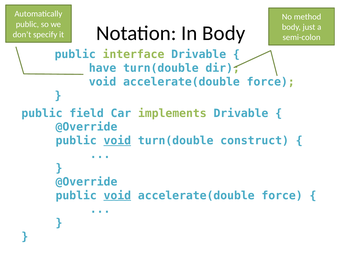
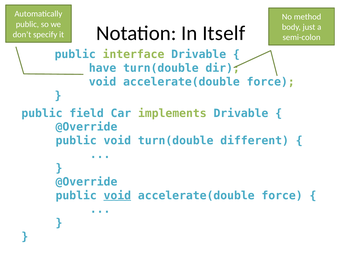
In Body: Body -> Itself
void at (117, 140) underline: present -> none
construct: construct -> different
